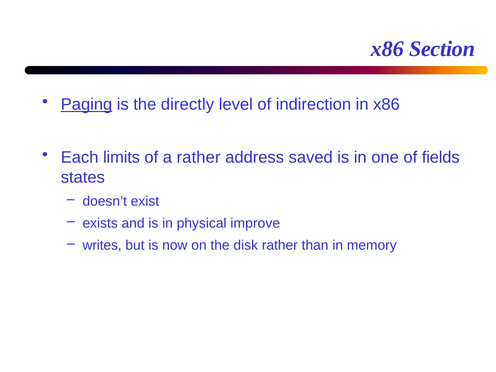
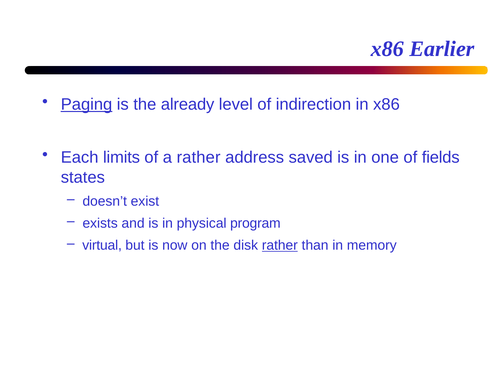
Section: Section -> Earlier
directly: directly -> already
improve: improve -> program
writes: writes -> virtual
rather at (280, 245) underline: none -> present
